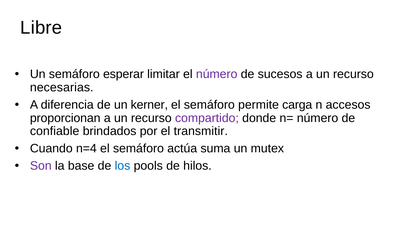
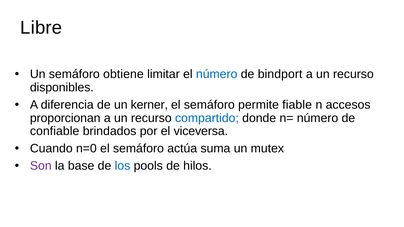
esperar: esperar -> obtiene
número at (217, 74) colour: purple -> blue
sucesos: sucesos -> bindport
necesarias: necesarias -> disponibles
carga: carga -> fiable
compartido colour: purple -> blue
transmitir: transmitir -> viceversa
n=4: n=4 -> n=0
